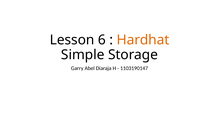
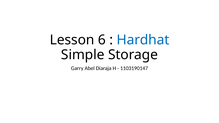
Hardhat colour: orange -> blue
